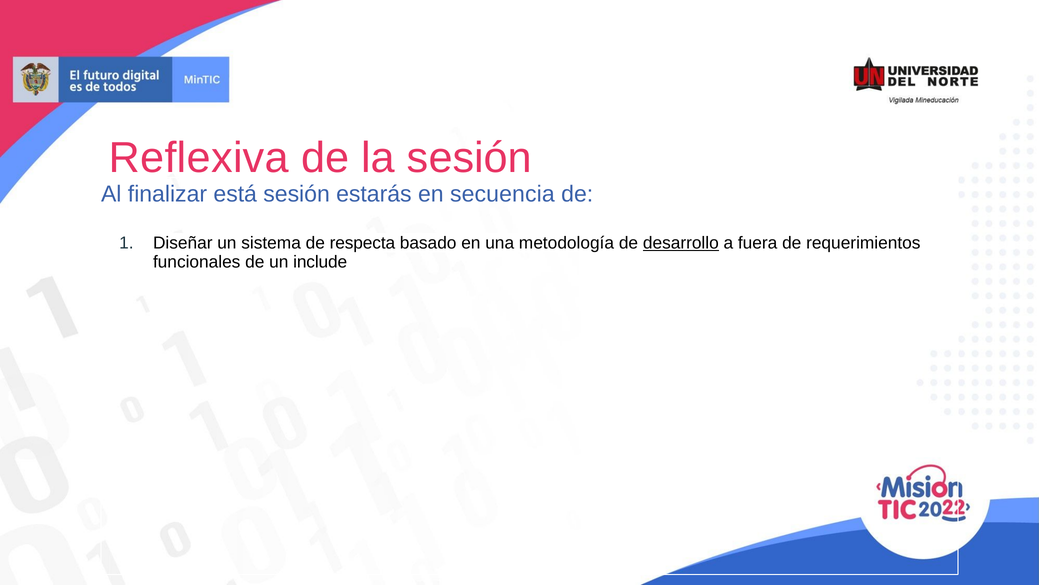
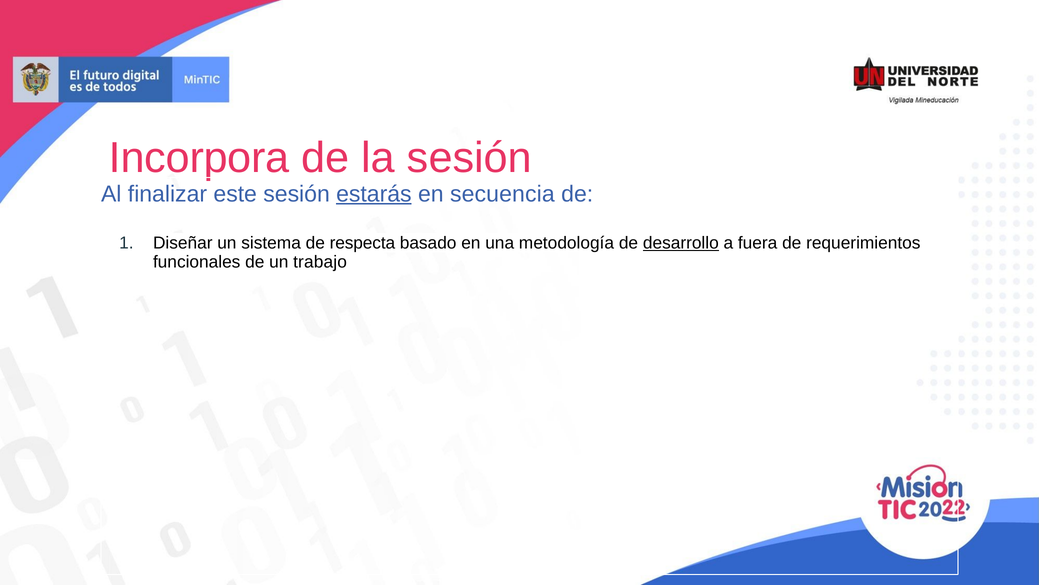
Reflexiva: Reflexiva -> Incorpora
está: está -> este
estarás underline: none -> present
include: include -> trabajo
